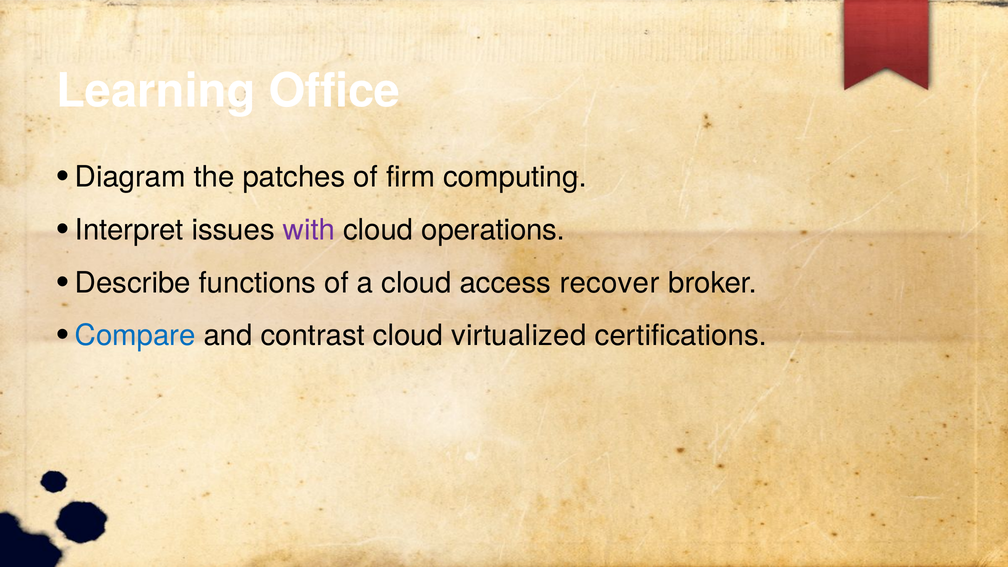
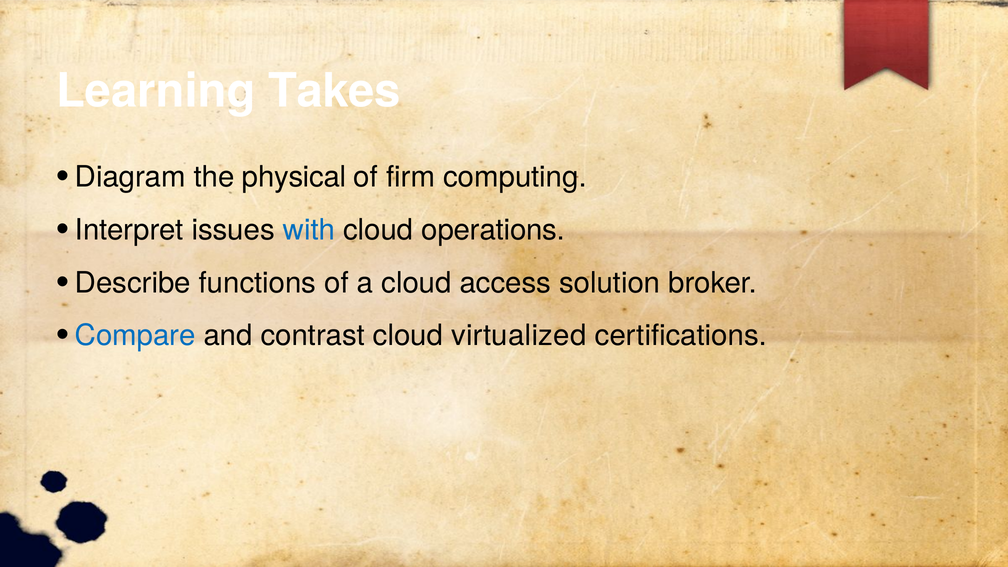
Office: Office -> Takes
patches: patches -> physical
with colour: purple -> blue
recover: recover -> solution
